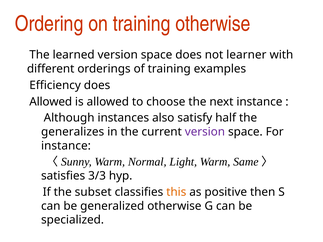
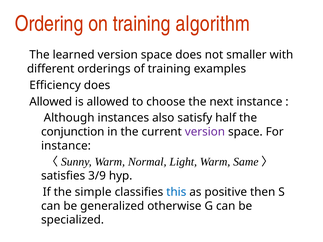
training otherwise: otherwise -> algorithm
learner: learner -> smaller
generalizes: generalizes -> conjunction
3/3: 3/3 -> 3/9
subset: subset -> simple
this colour: orange -> blue
